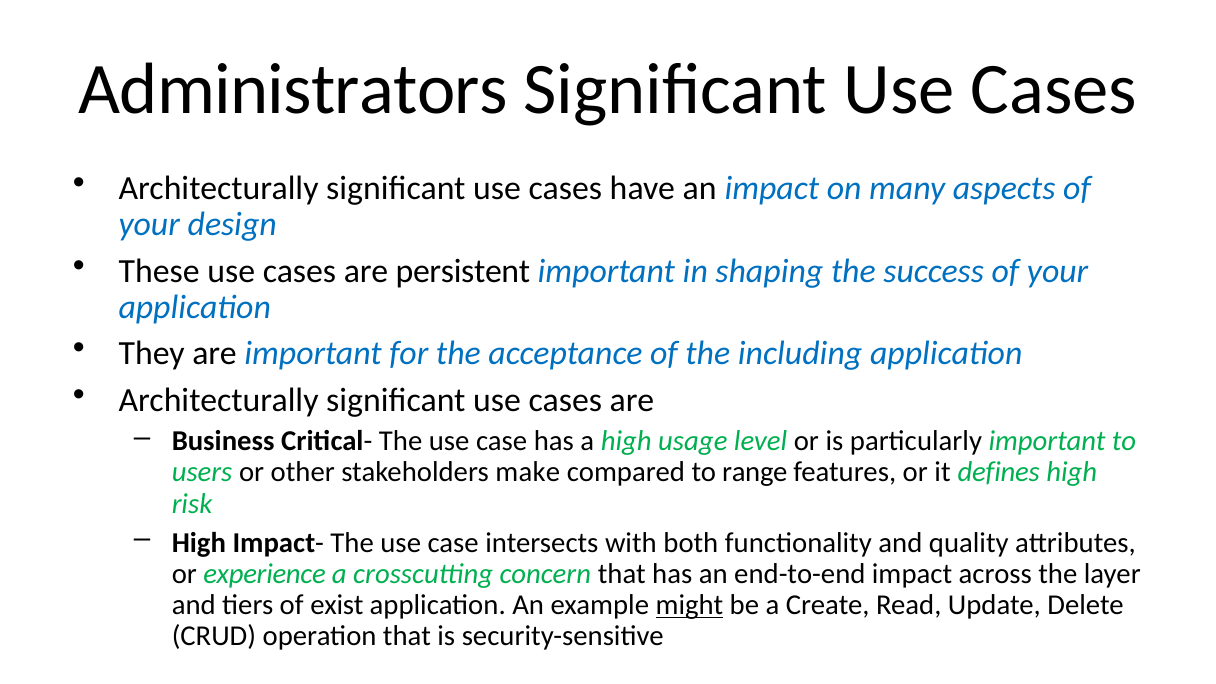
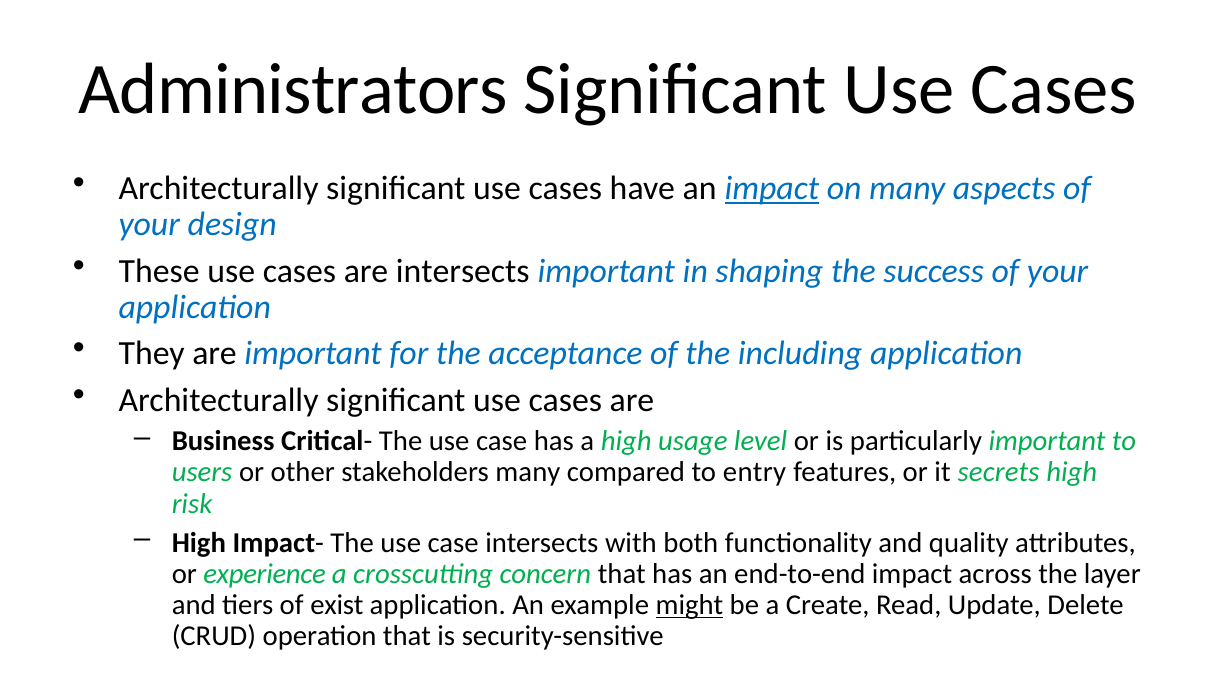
impact at (772, 188) underline: none -> present
are persistent: persistent -> intersects
stakeholders make: make -> many
range: range -> entry
defines: defines -> secrets
